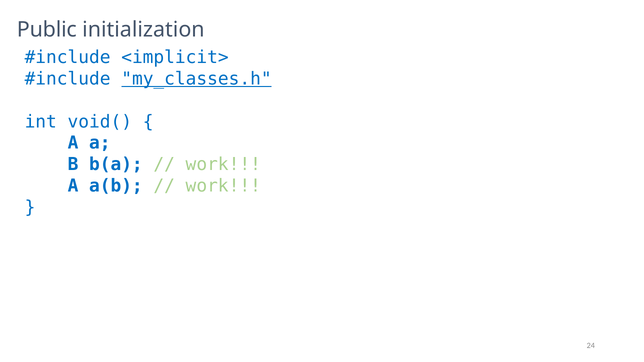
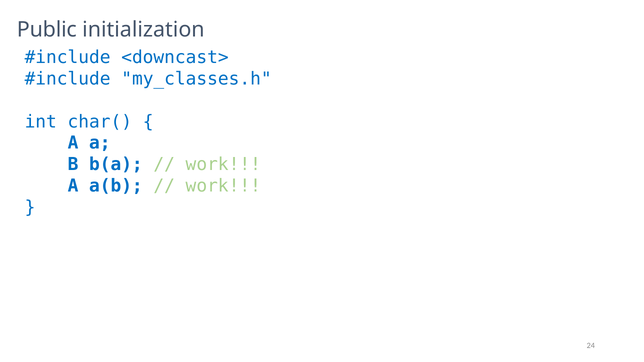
<implicit>: <implicit> -> <downcast>
my_classes.h underline: present -> none
void(: void( -> char(
